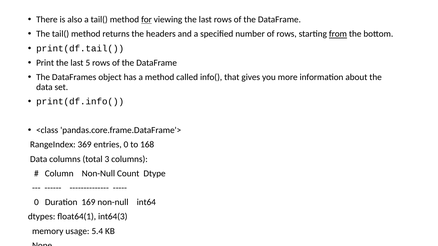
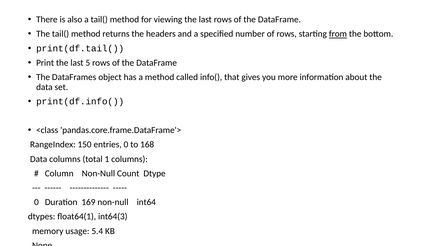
for underline: present -> none
369: 369 -> 150
3: 3 -> 1
